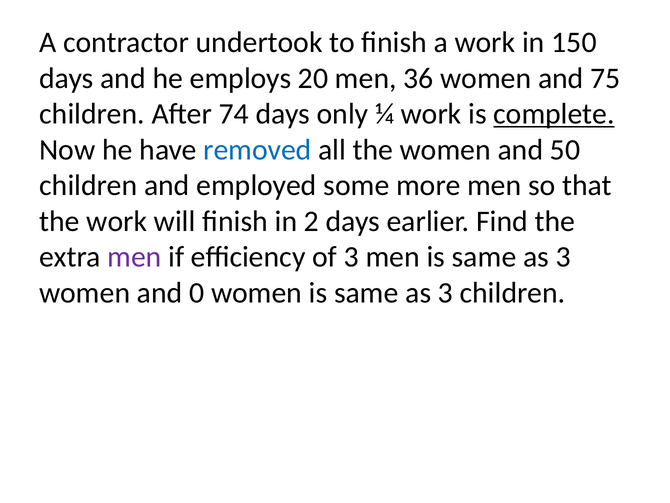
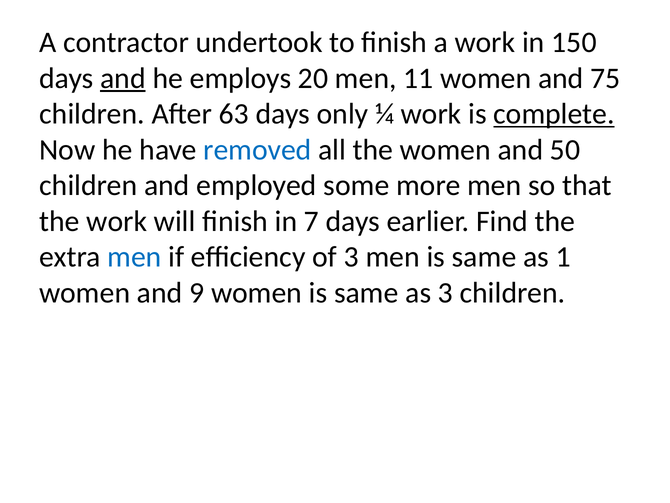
and at (123, 78) underline: none -> present
36: 36 -> 11
74: 74 -> 63
2: 2 -> 7
men at (134, 257) colour: purple -> blue
3 at (563, 257): 3 -> 1
0: 0 -> 9
